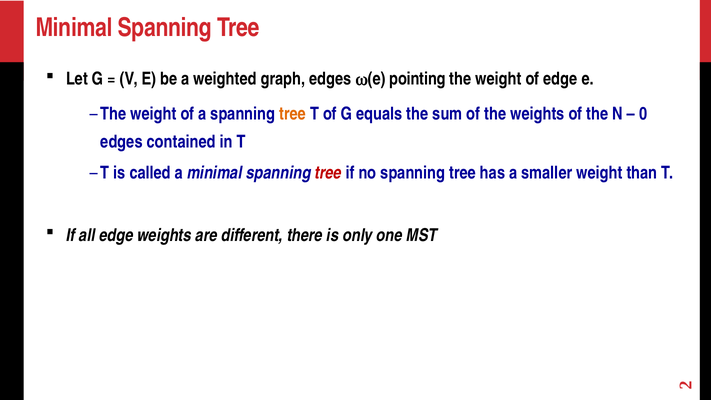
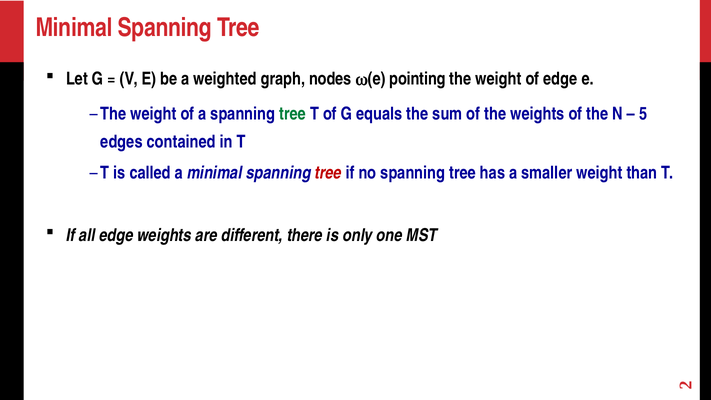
graph edges: edges -> nodes
tree at (293, 114) colour: orange -> green
0: 0 -> 5
